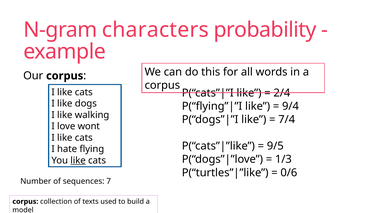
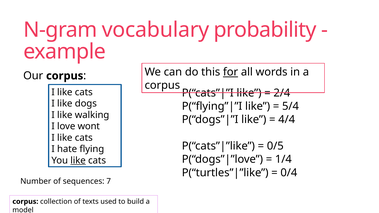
characters: characters -> vocabulary
for underline: none -> present
9/4: 9/4 -> 5/4
7/4: 7/4 -> 4/4
9/5: 9/5 -> 0/5
1/3: 1/3 -> 1/4
0/6: 0/6 -> 0/4
